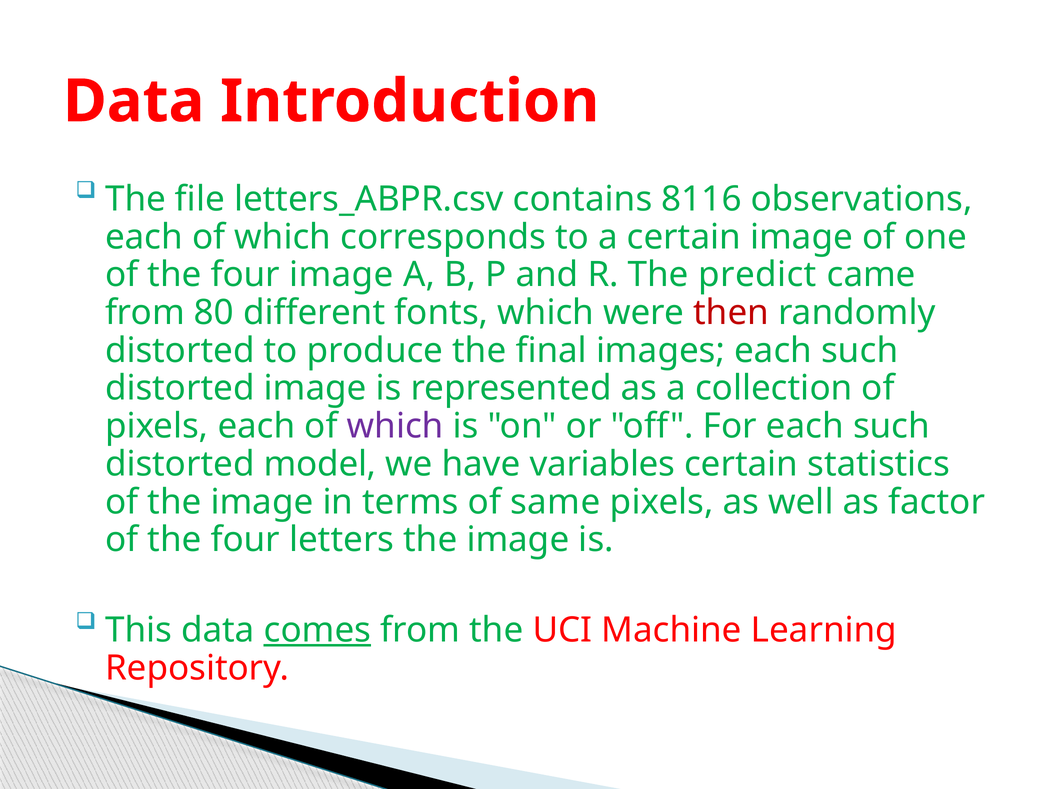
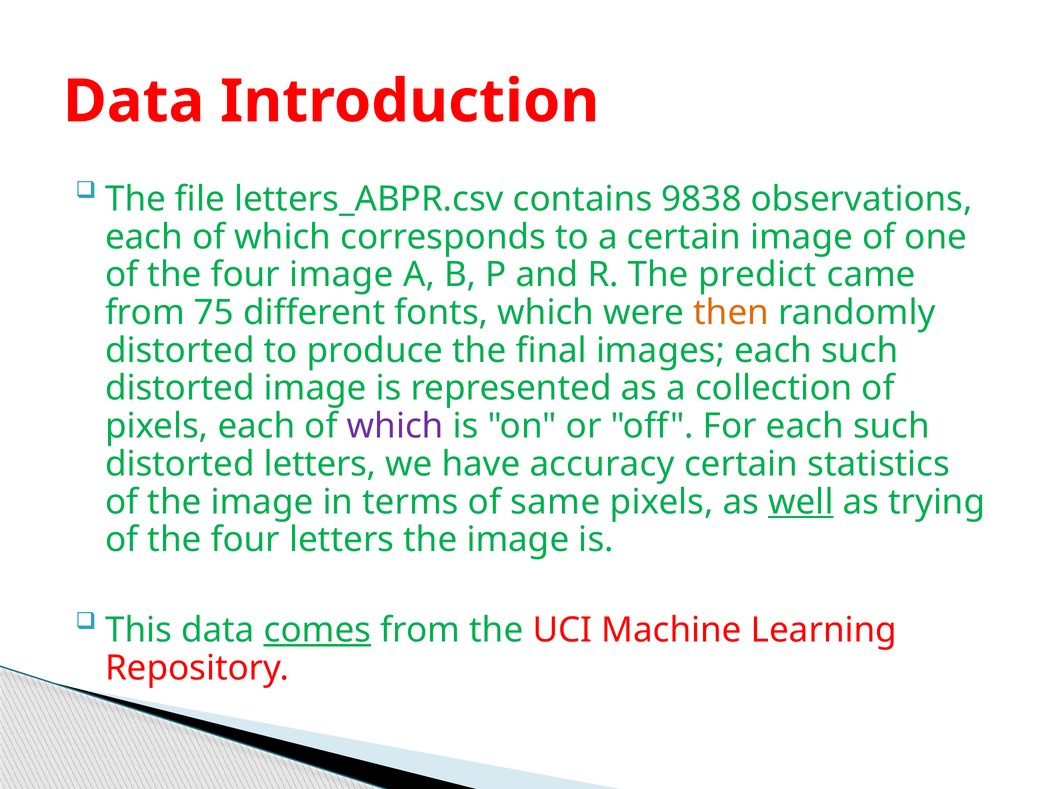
8116: 8116 -> 9838
80: 80 -> 75
then colour: red -> orange
distorted model: model -> letters
variables: variables -> accuracy
well underline: none -> present
factor: factor -> trying
